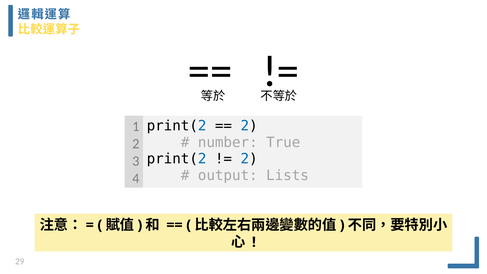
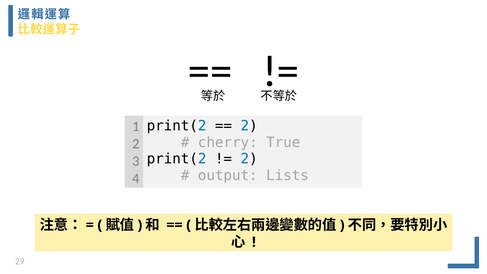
number: number -> cherry
